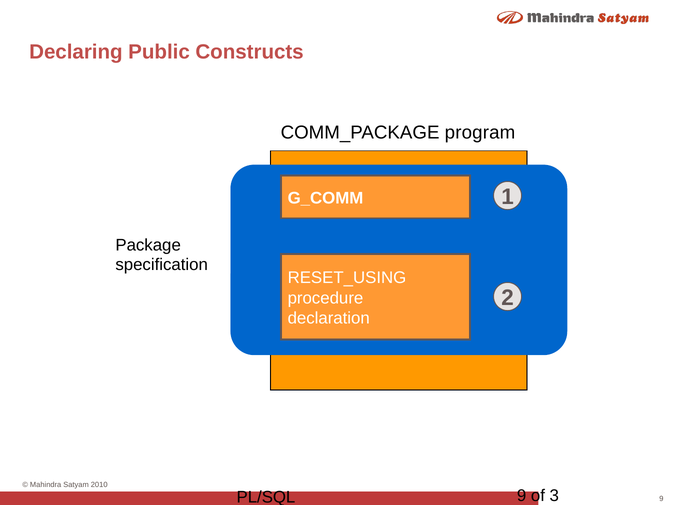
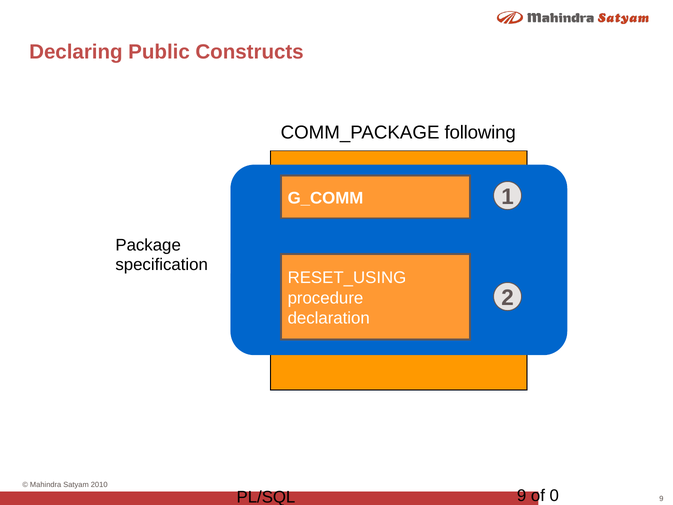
program: program -> following
3: 3 -> 0
